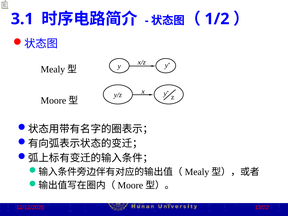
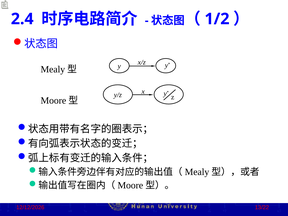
3.1: 3.1 -> 2.4
